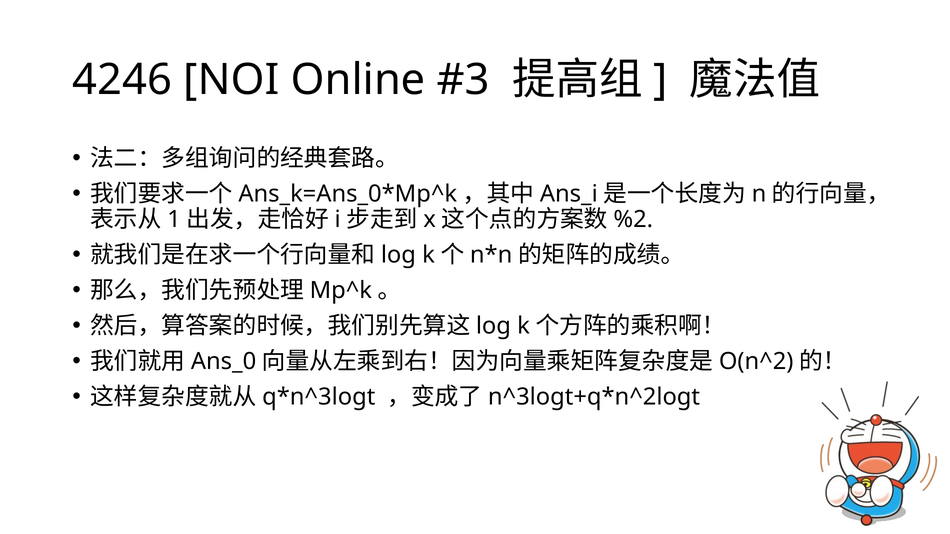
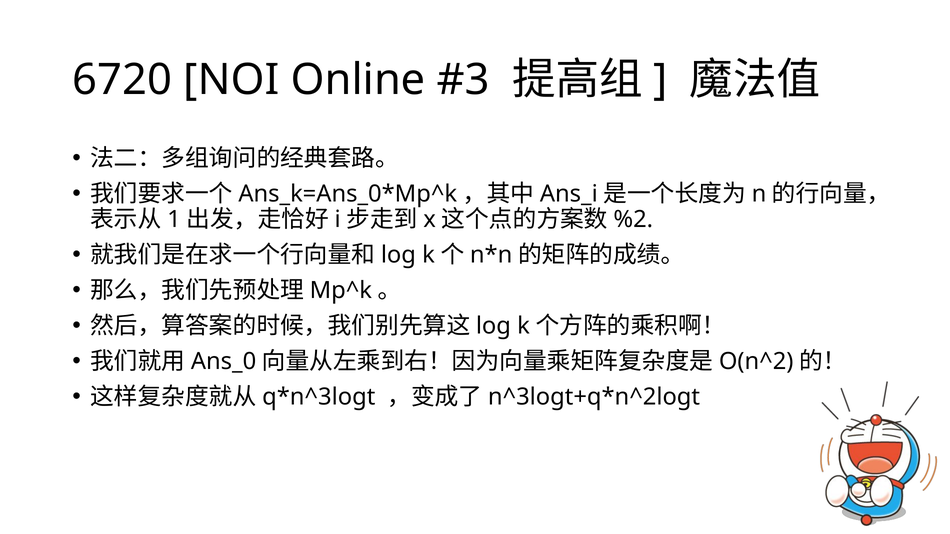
4246: 4246 -> 6720
